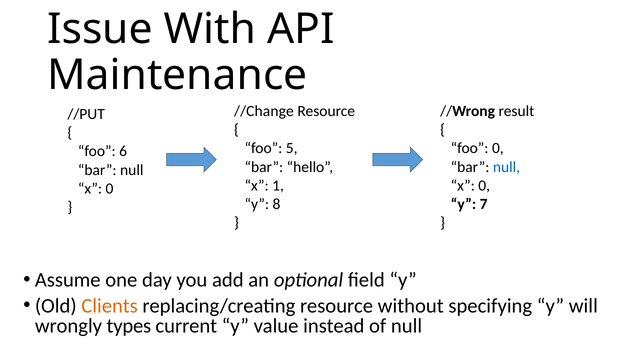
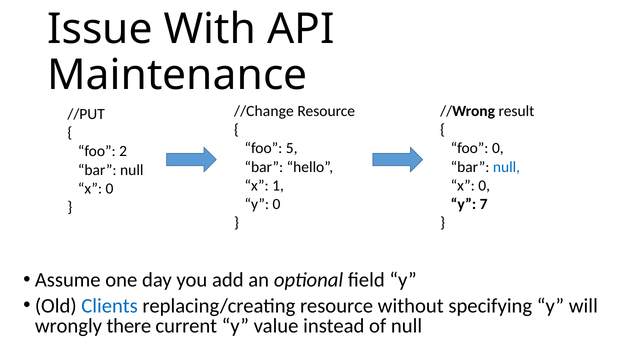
6: 6 -> 2
y 8: 8 -> 0
Clients colour: orange -> blue
types: types -> there
